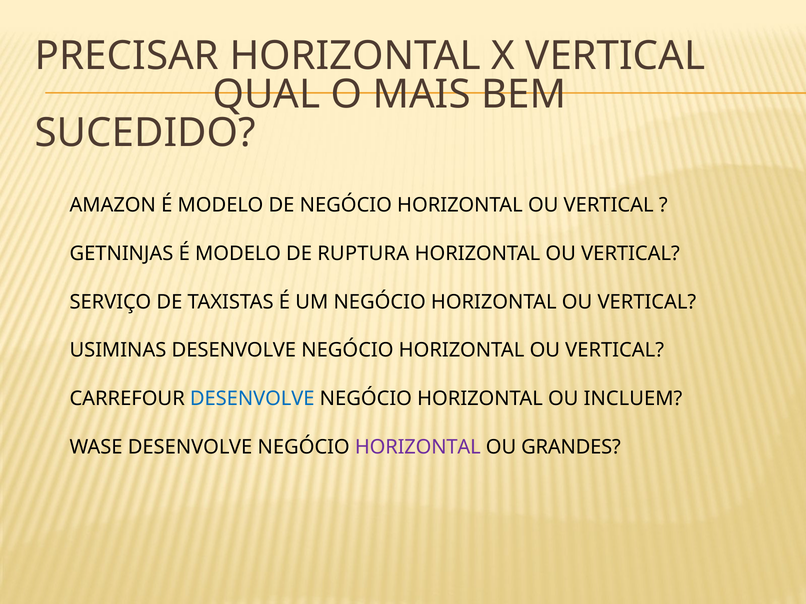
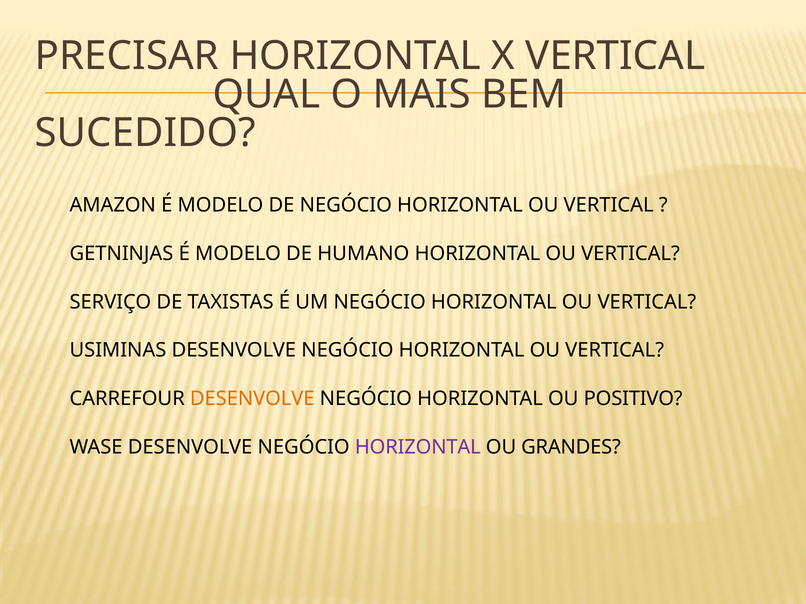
RUPTURA: RUPTURA -> HUMANO
DESENVOLVE at (252, 399) colour: blue -> orange
INCLUEM: INCLUEM -> POSITIVO
